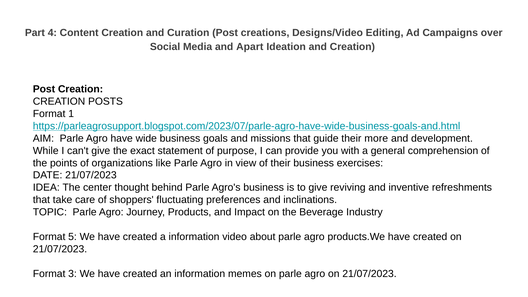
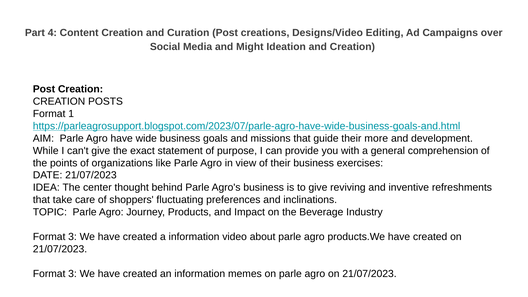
Apart: Apart -> Might
5 at (73, 237): 5 -> 3
